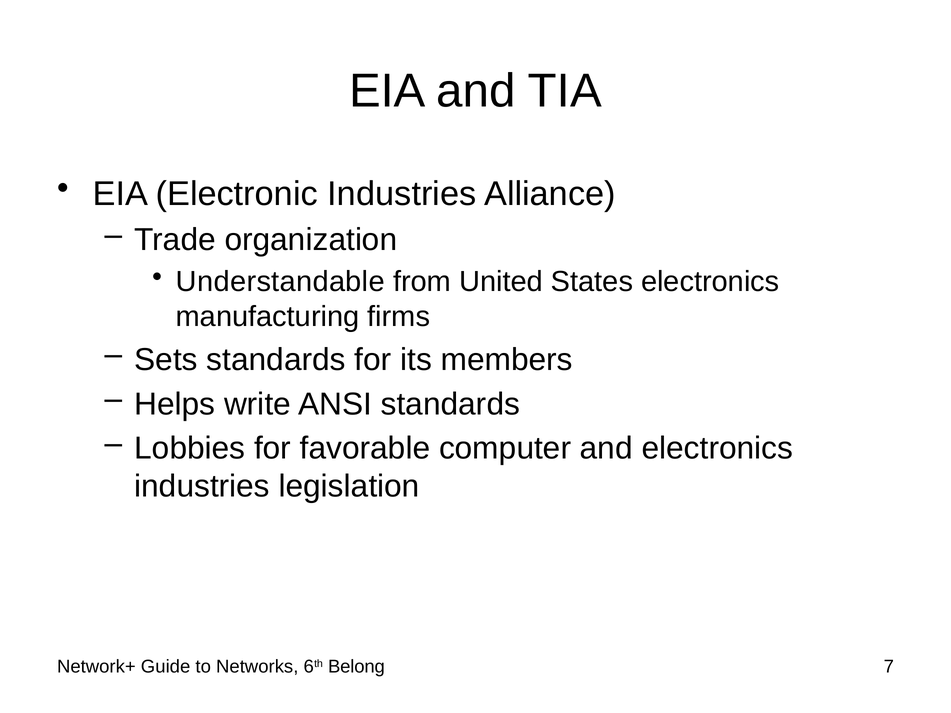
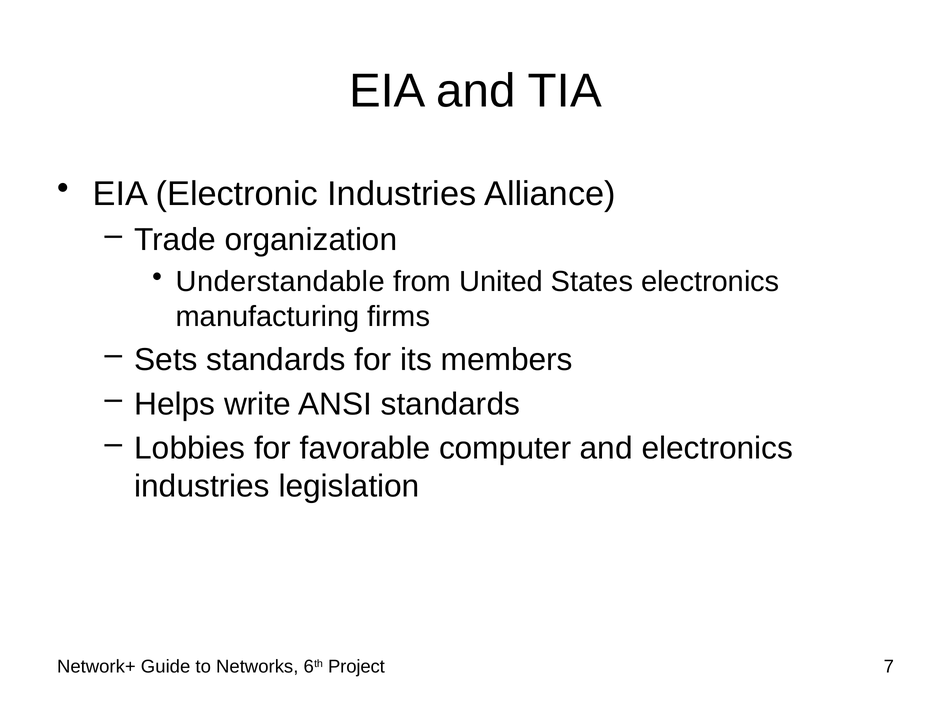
Belong: Belong -> Project
